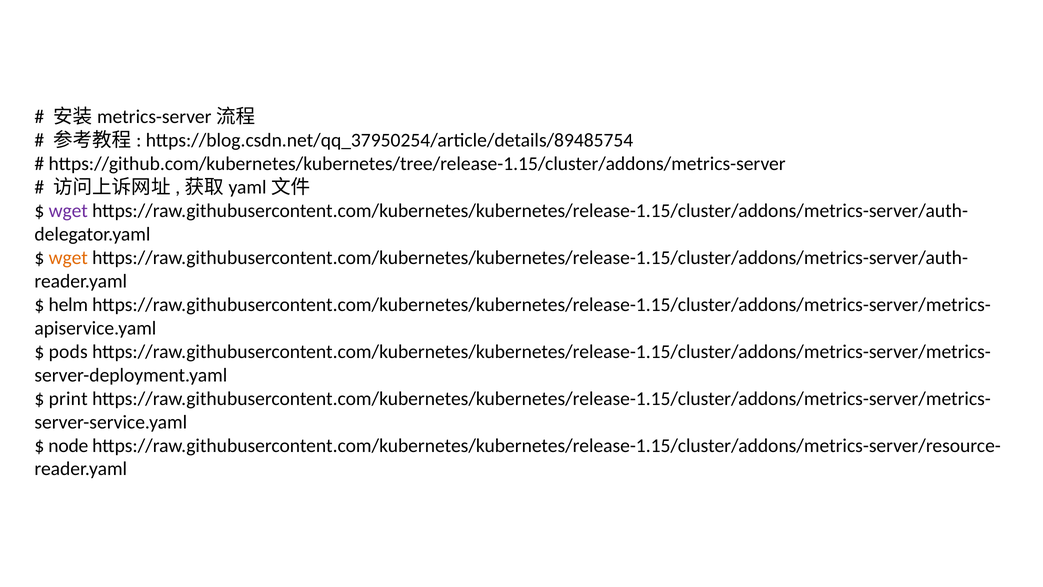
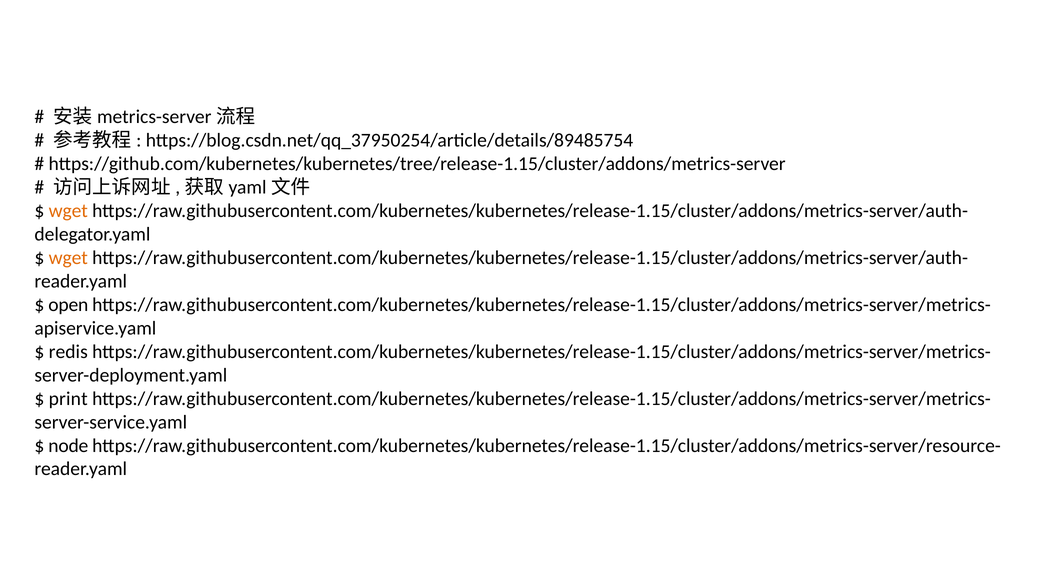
wget at (68, 211) colour: purple -> orange
helm: helm -> open
pods: pods -> redis
